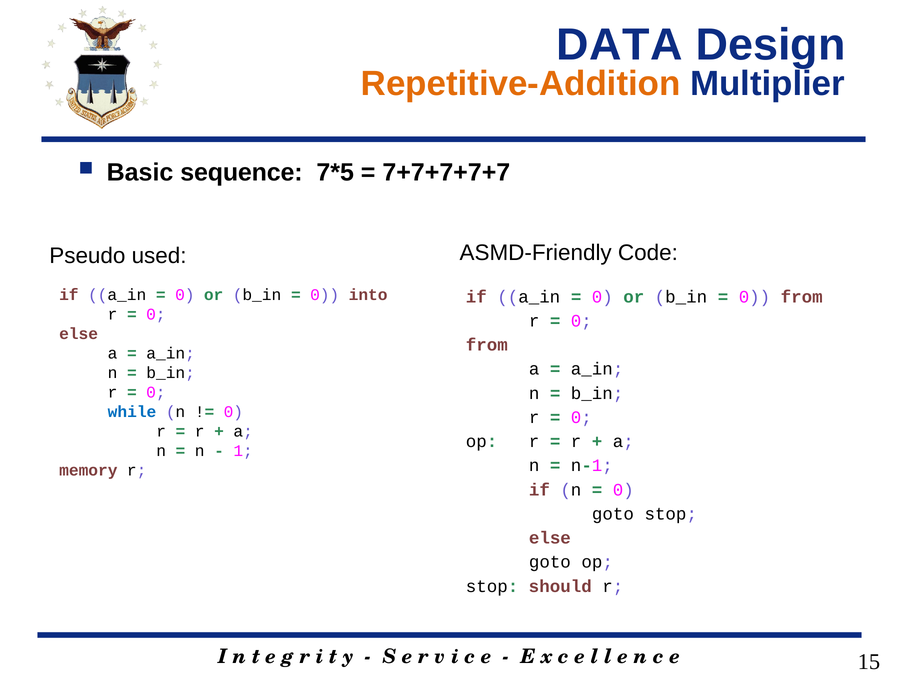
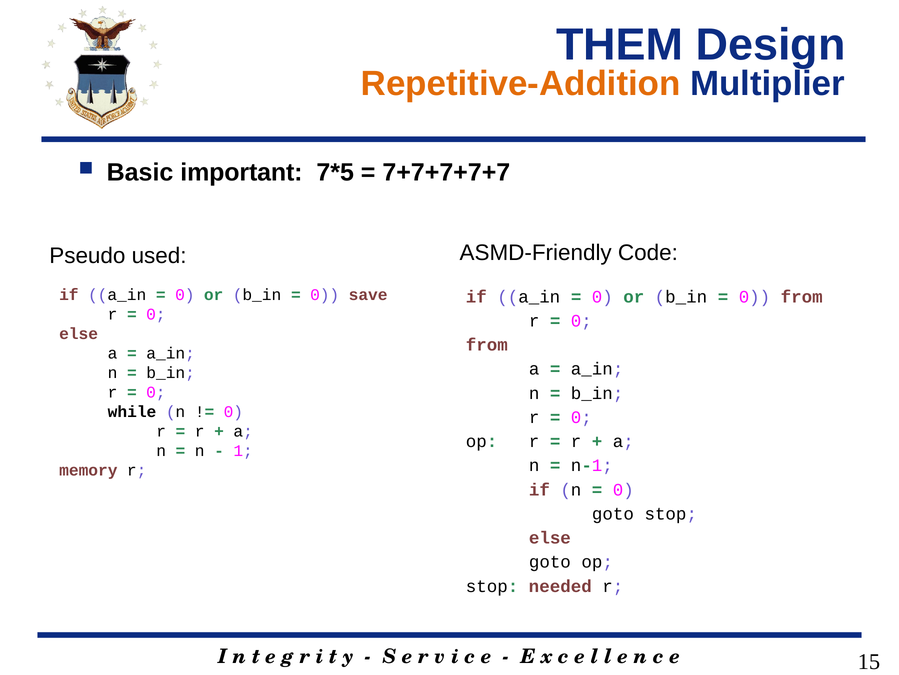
DATA: DATA -> THEM
sequence: sequence -> important
into: into -> save
while colour: blue -> black
should: should -> needed
